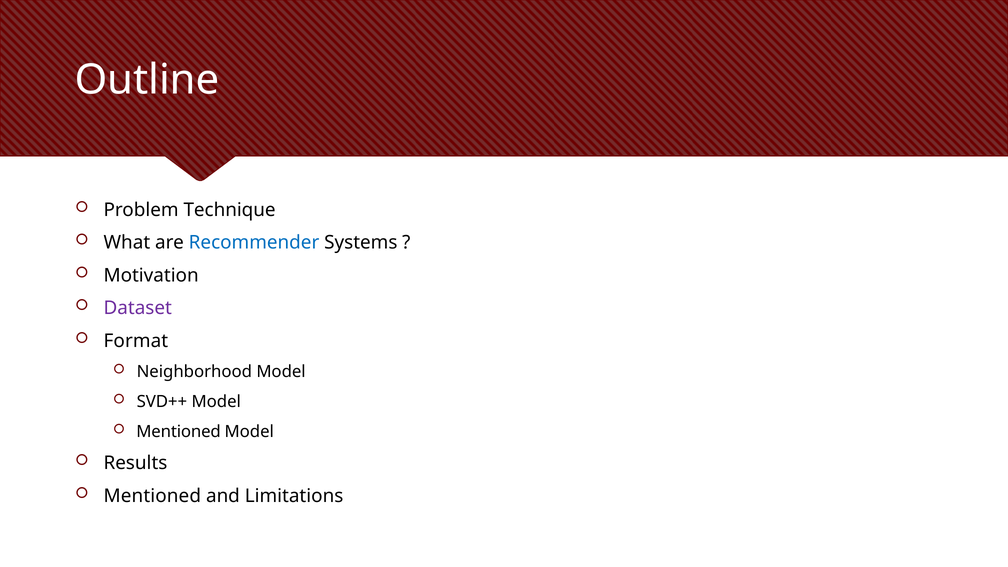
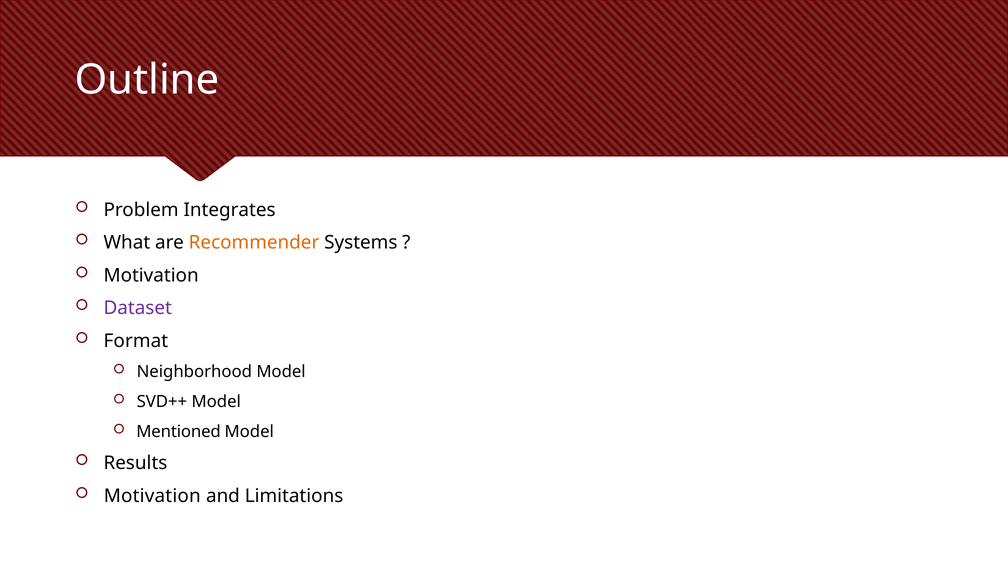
Technique: Technique -> Integrates
Recommender colour: blue -> orange
Mentioned at (152, 496): Mentioned -> Motivation
